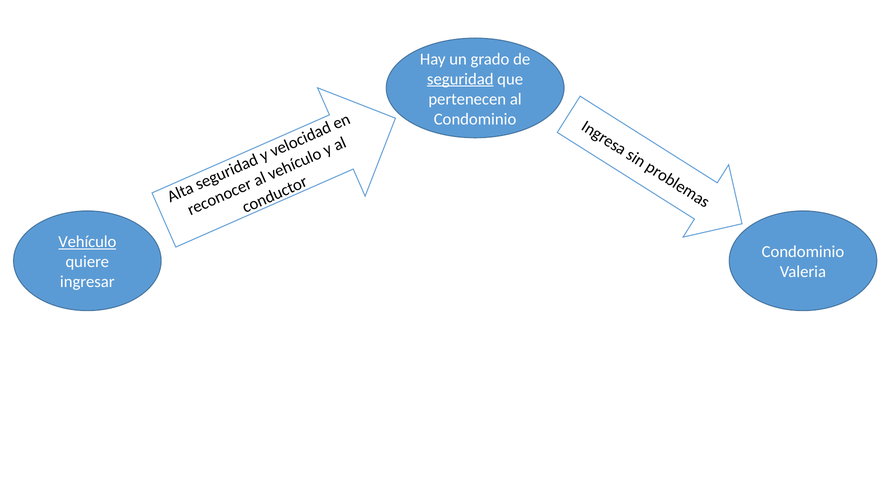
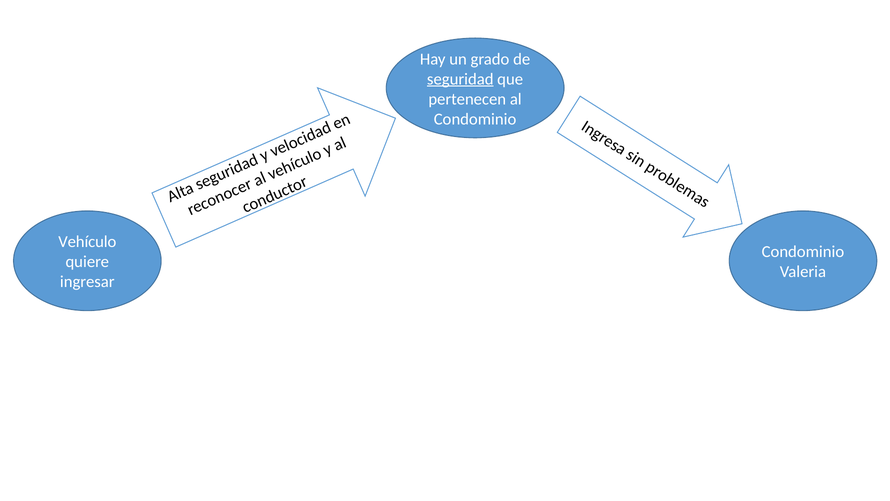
Vehículo underline: present -> none
